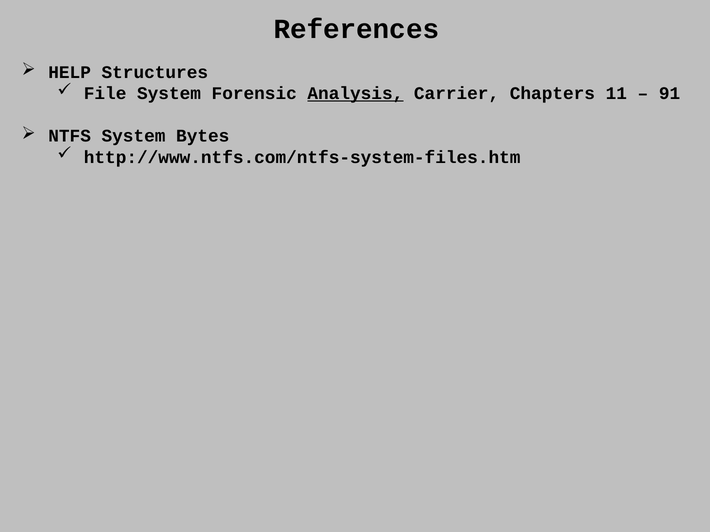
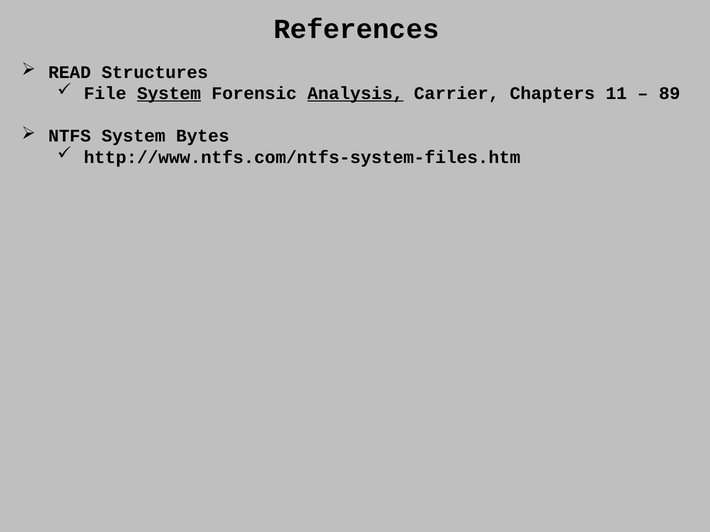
HELP: HELP -> READ
System at (169, 94) underline: none -> present
91: 91 -> 89
